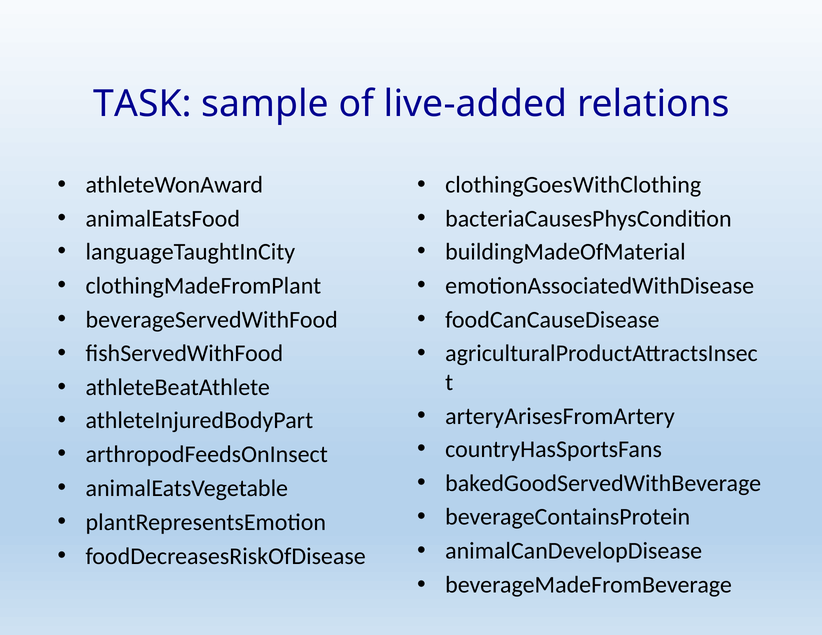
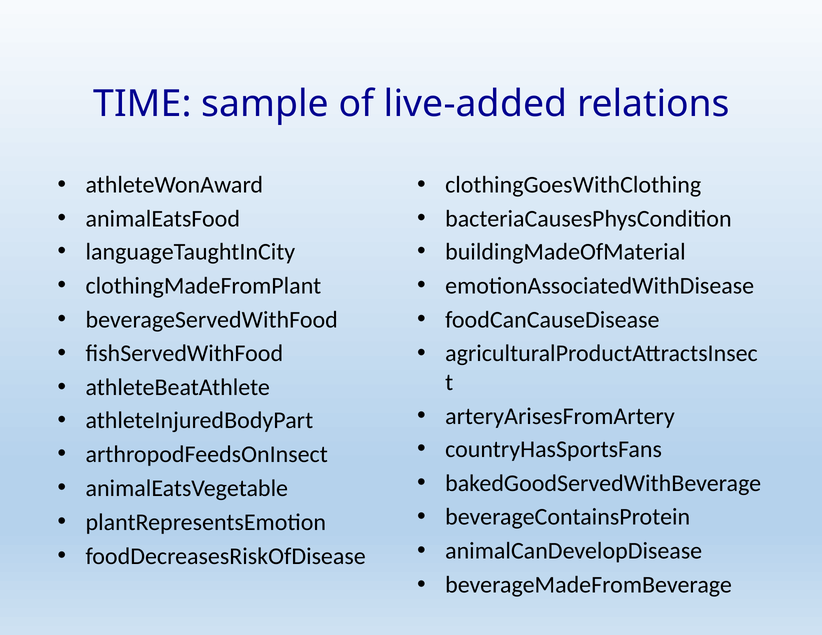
TASK: TASK -> TIME
